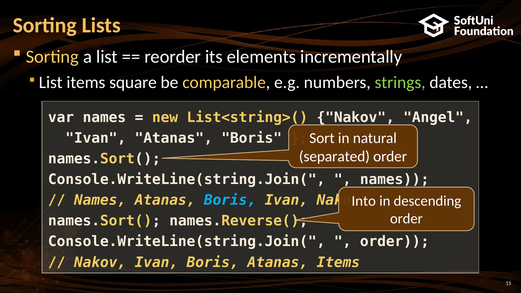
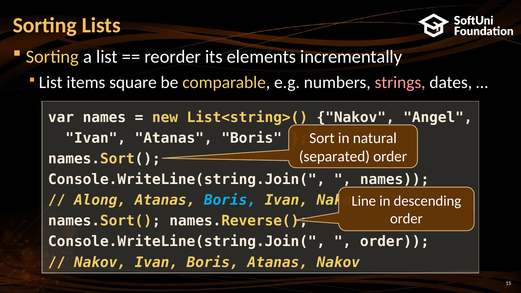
strings colour: light green -> pink
Names at (100, 200): Names -> Along
Into: Into -> Line
Atanas Items: Items -> Nakov
